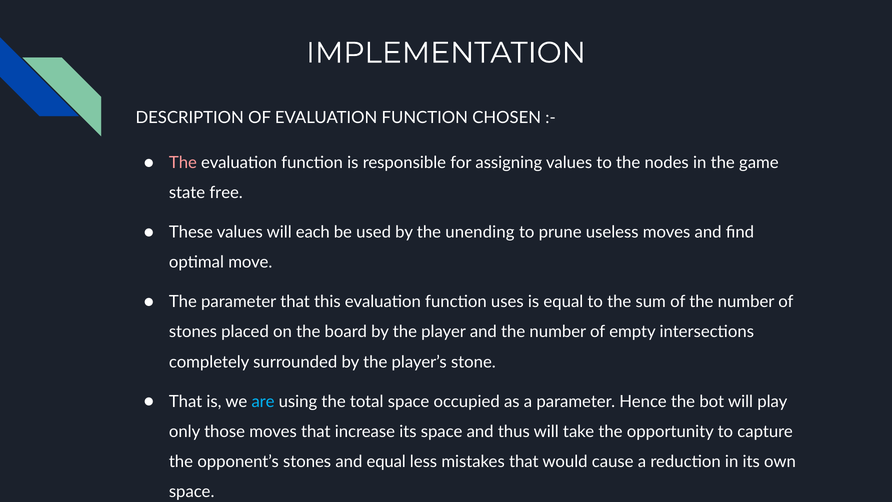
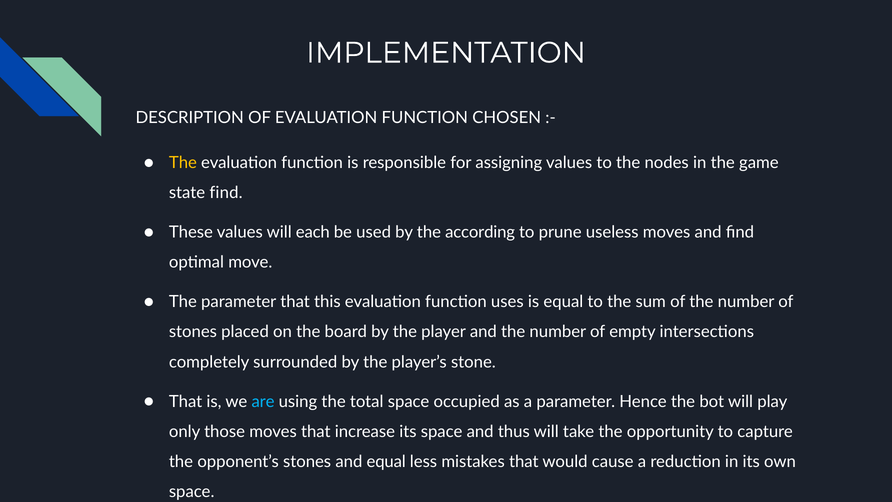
The at (183, 163) colour: pink -> yellow
state free: free -> find
unending: unending -> according
